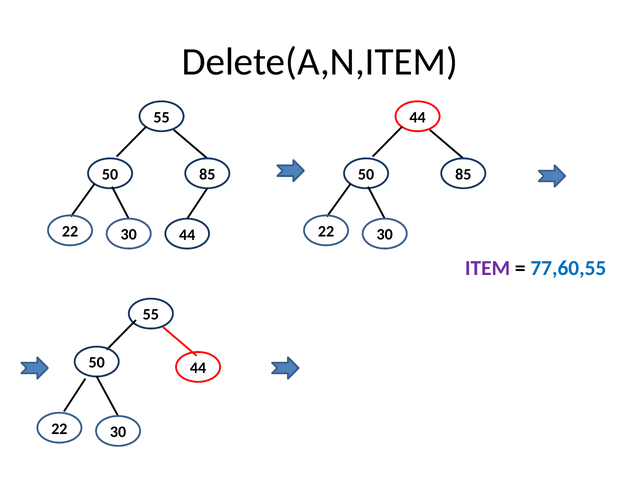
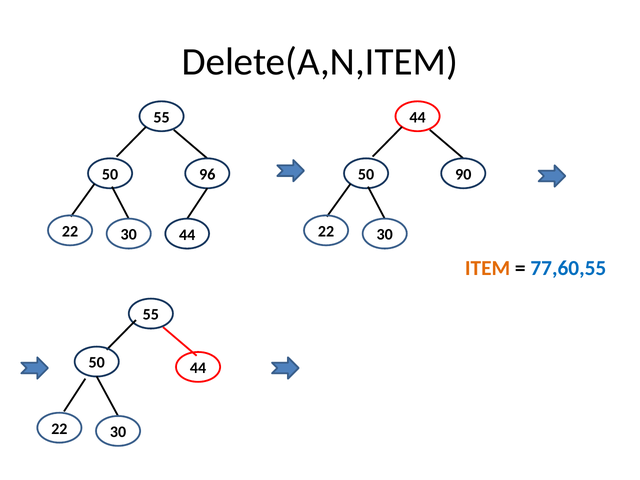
85 at (207, 174): 85 -> 96
85 at (463, 174): 85 -> 90
ITEM colour: purple -> orange
